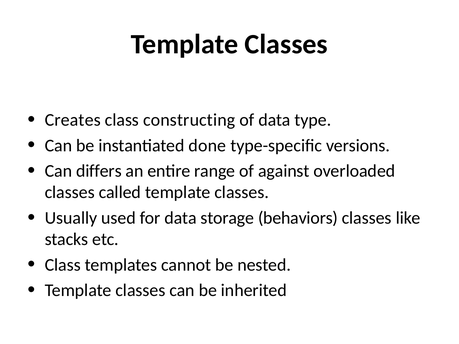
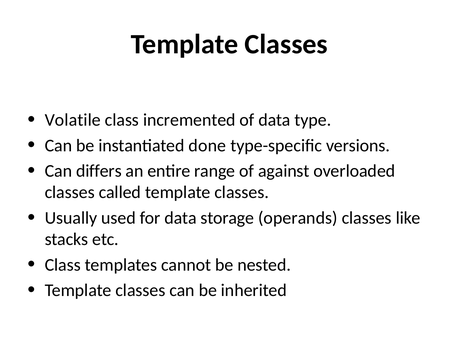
Creates: Creates -> Volatile
constructing: constructing -> incremented
behaviors: behaviors -> operands
